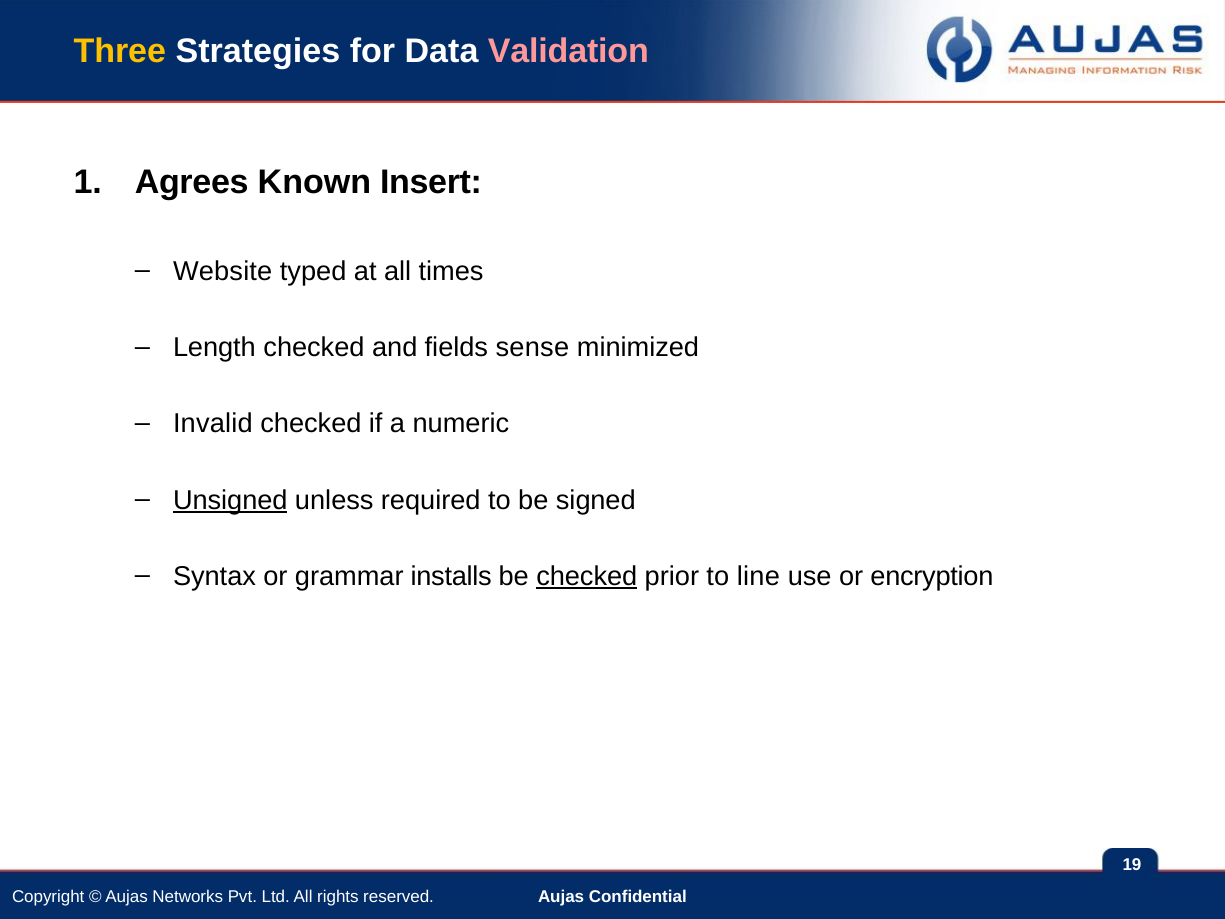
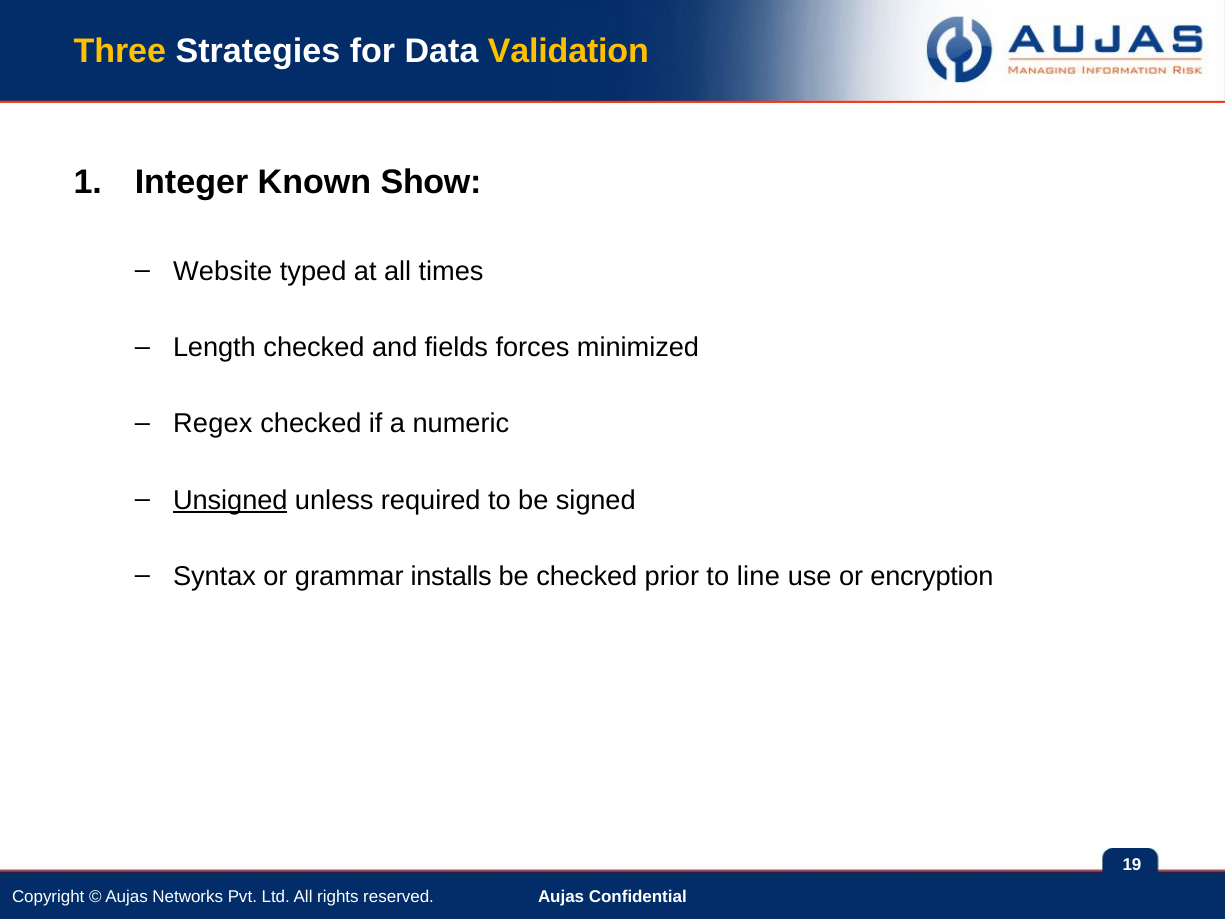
Validation colour: pink -> yellow
Agrees: Agrees -> Integer
Insert: Insert -> Show
sense: sense -> forces
Invalid: Invalid -> Regex
checked at (587, 576) underline: present -> none
